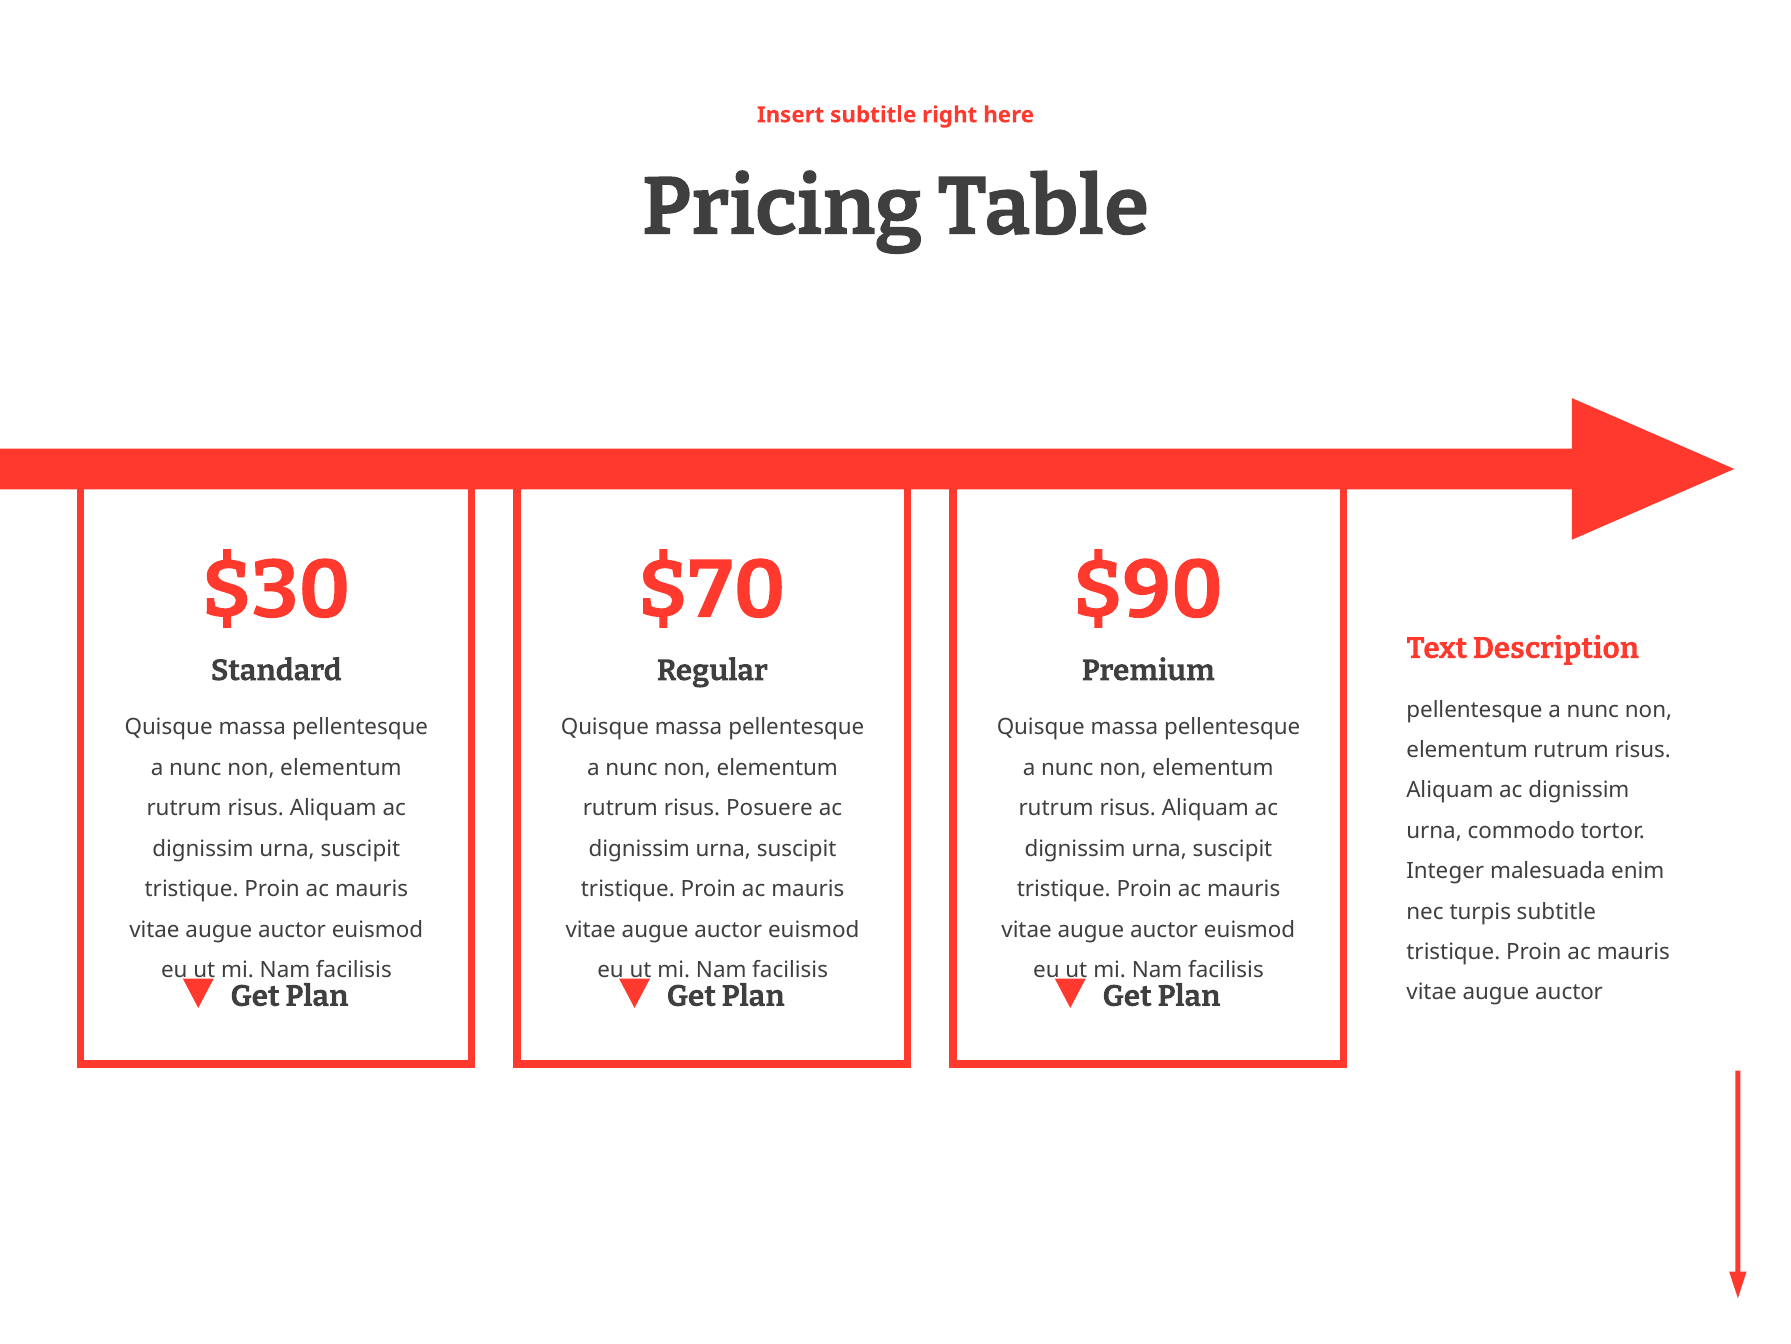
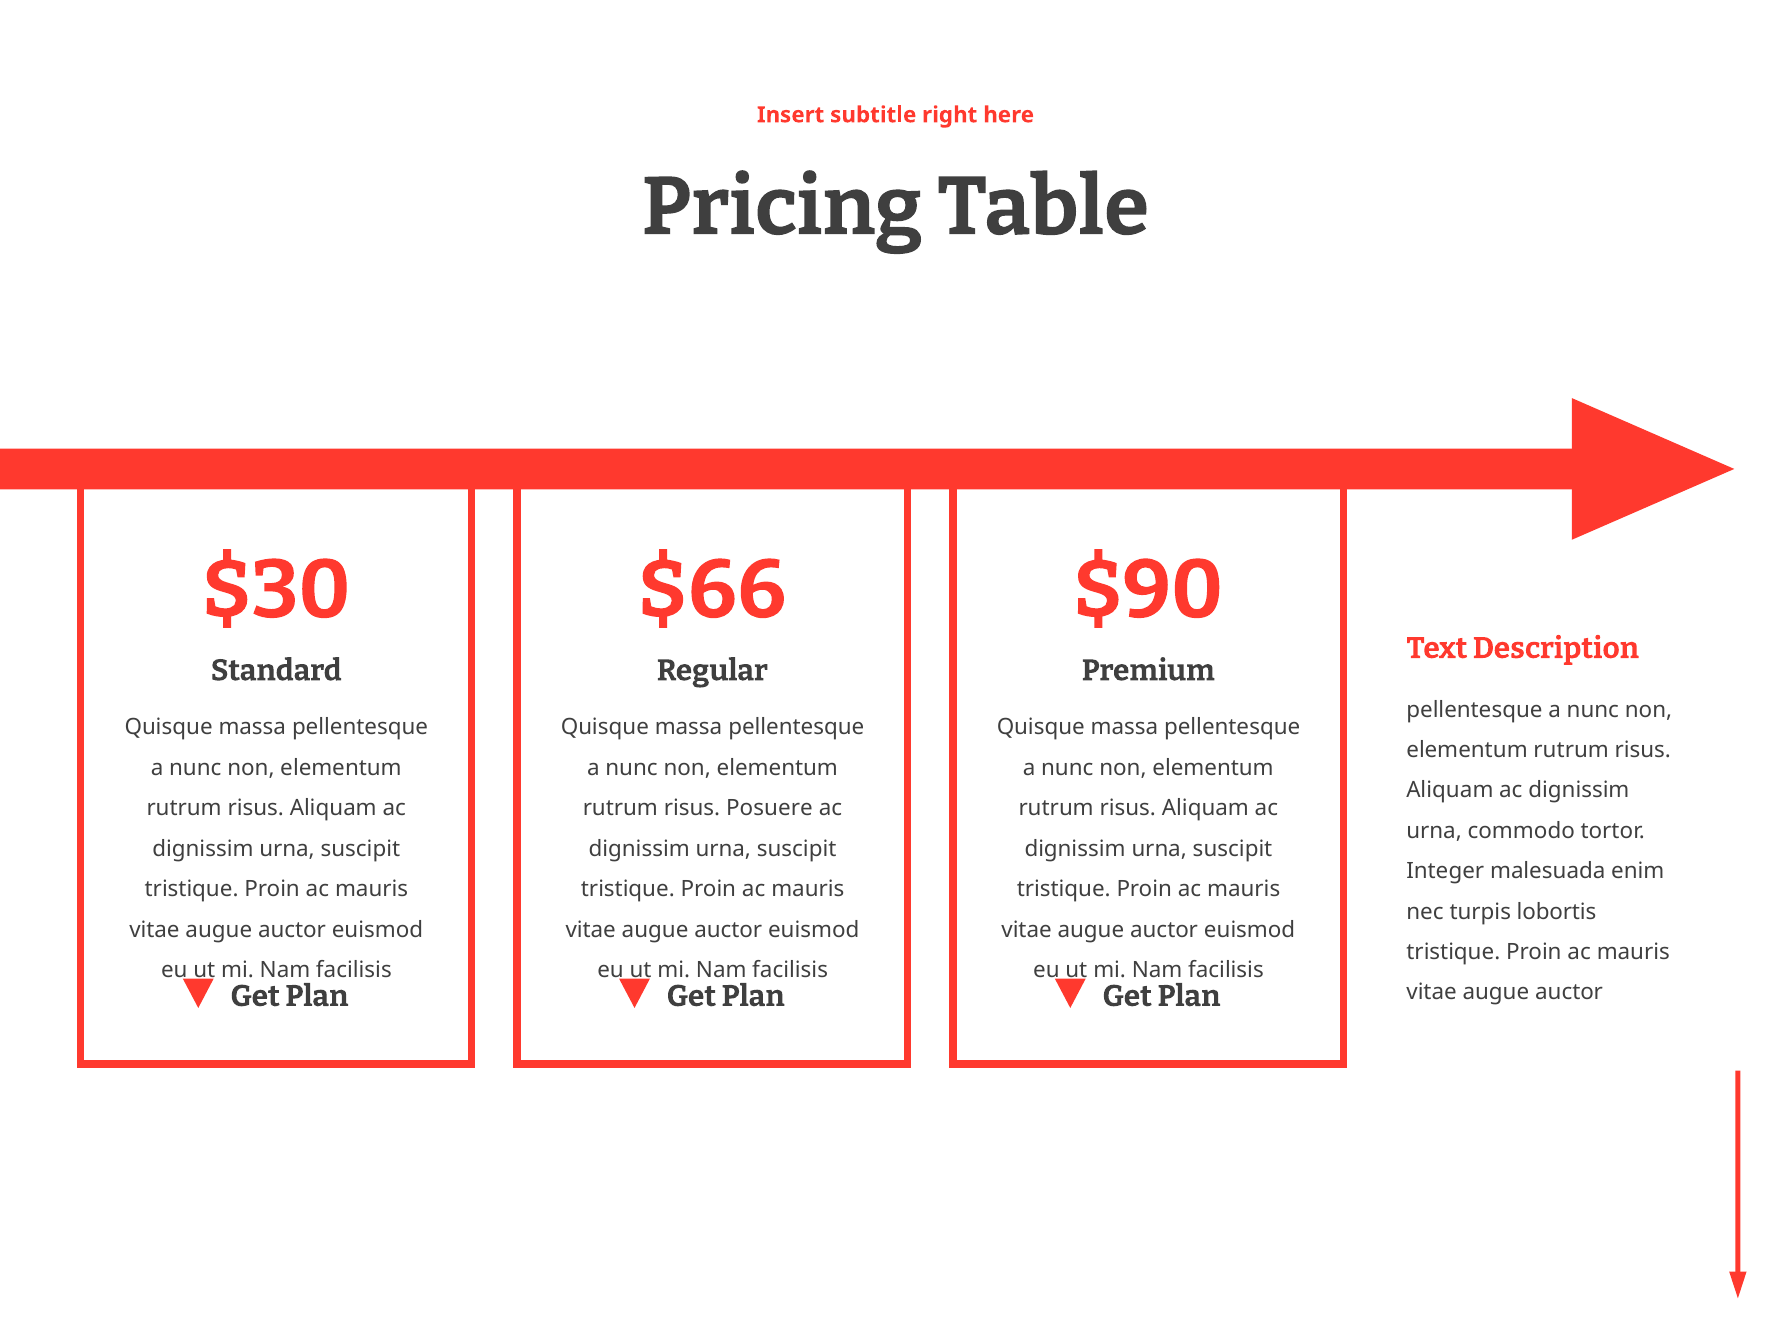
$70: $70 -> $66
turpis subtitle: subtitle -> lobortis
